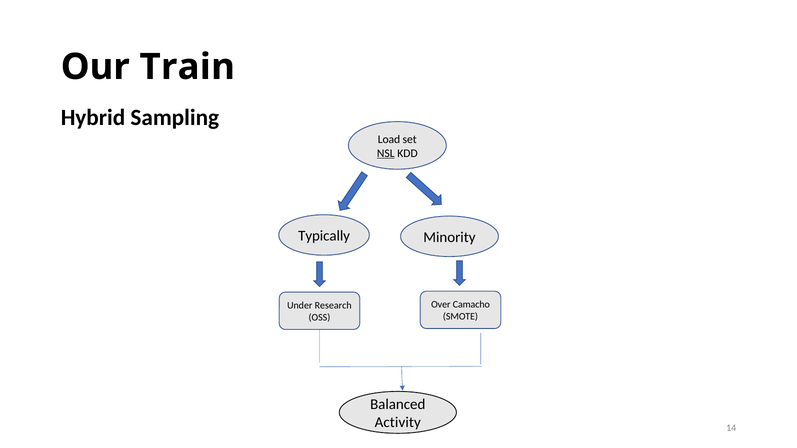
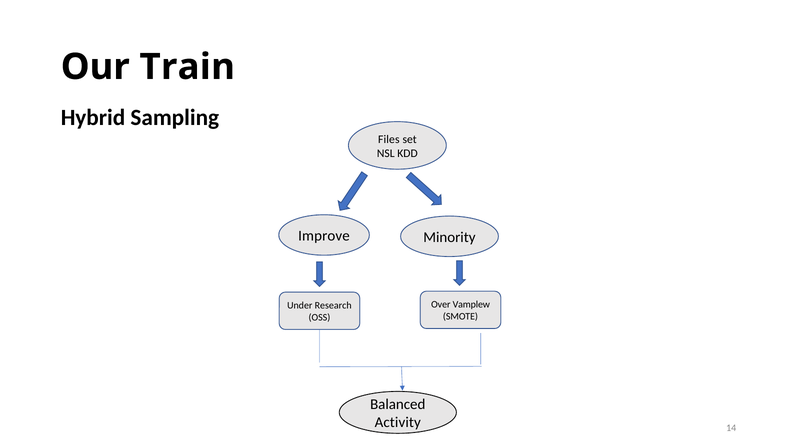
Load: Load -> Files
NSL underline: present -> none
Typically: Typically -> Improve
Camacho: Camacho -> Vamplew
